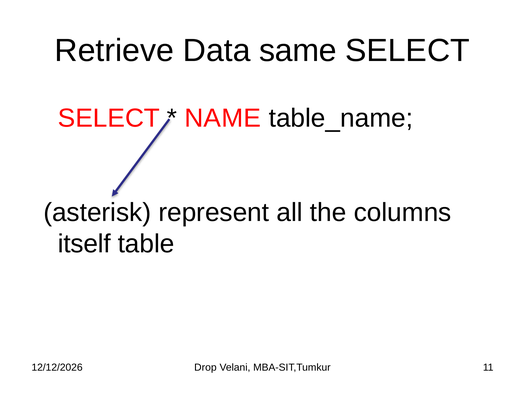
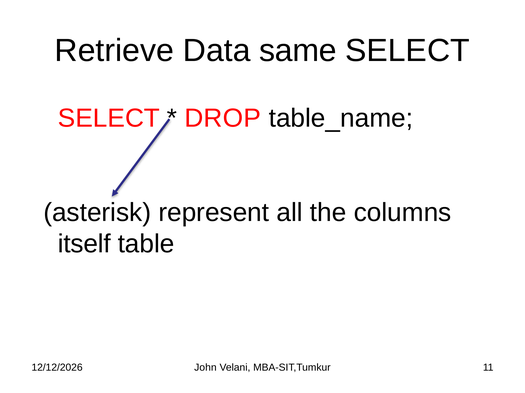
NAME: NAME -> DROP
Drop: Drop -> John
